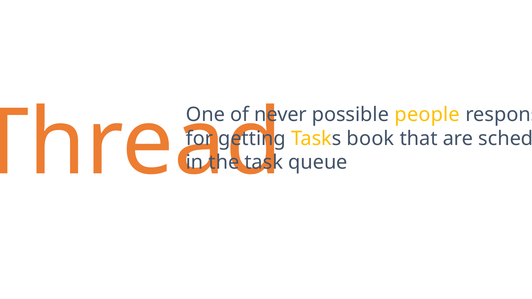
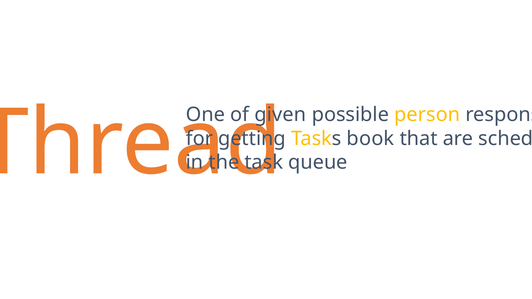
never: never -> given
people: people -> person
